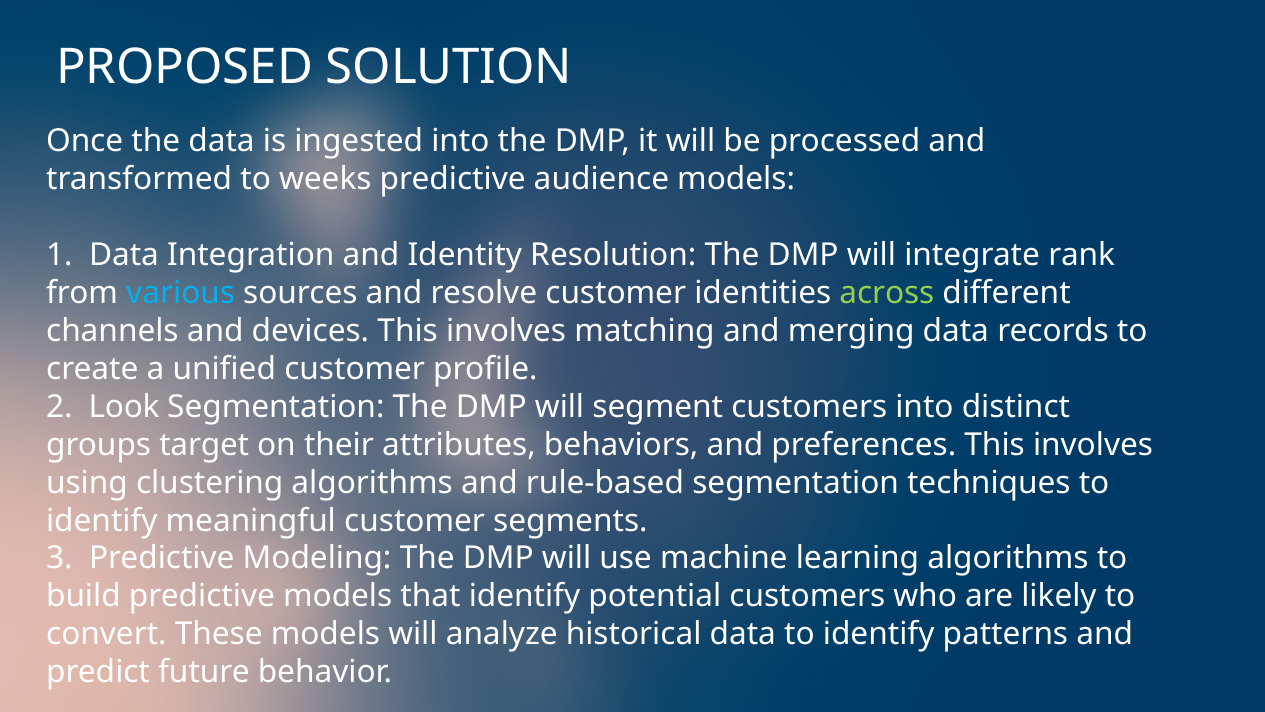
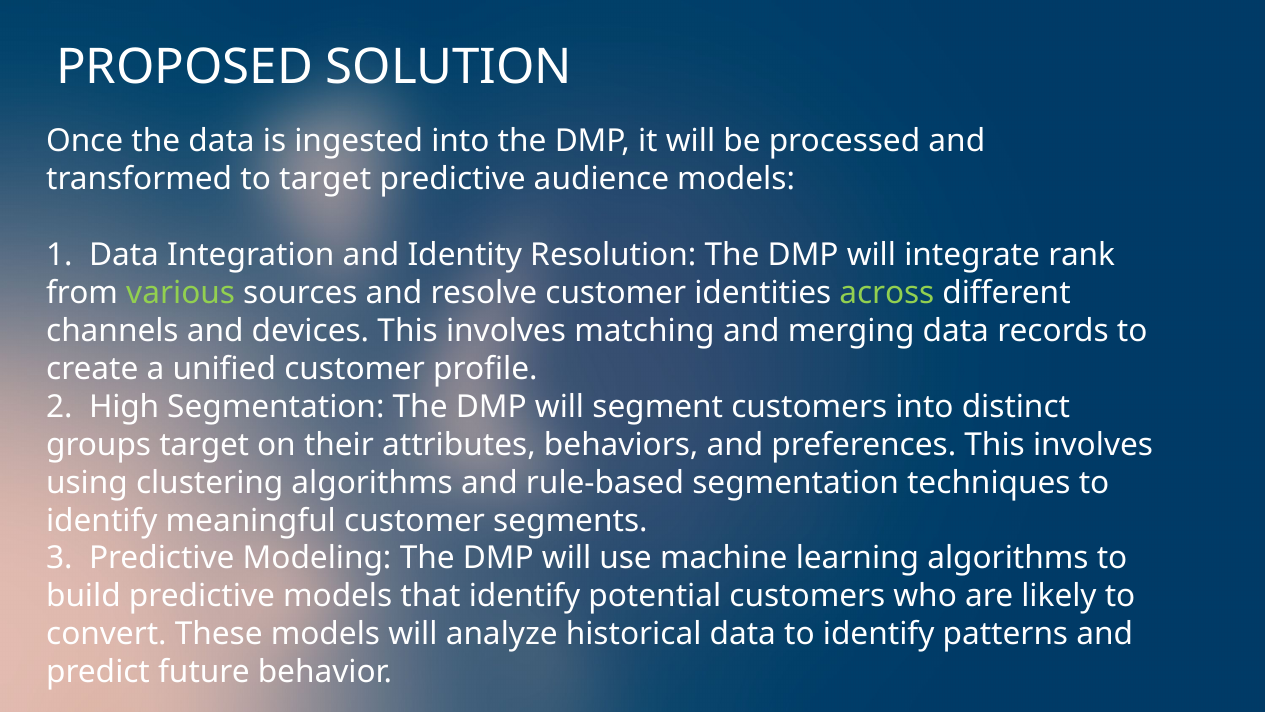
to weeks: weeks -> target
various colour: light blue -> light green
Look: Look -> High
